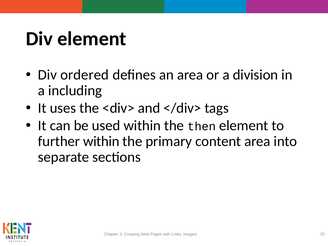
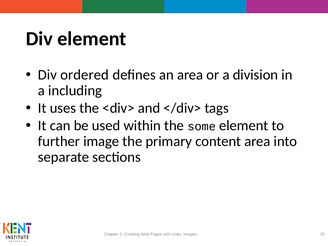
then: then -> some
further within: within -> image
